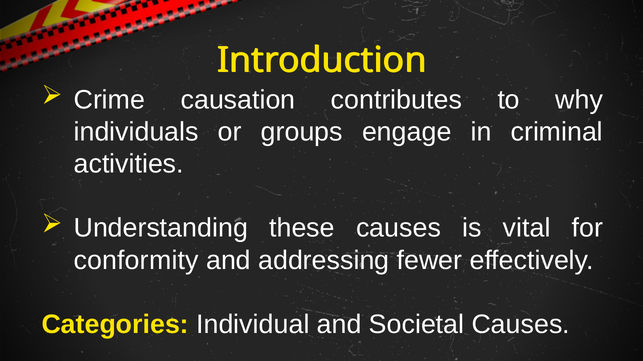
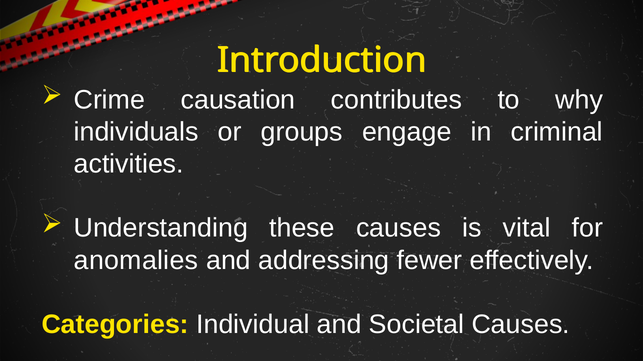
conformity: conformity -> anomalies
